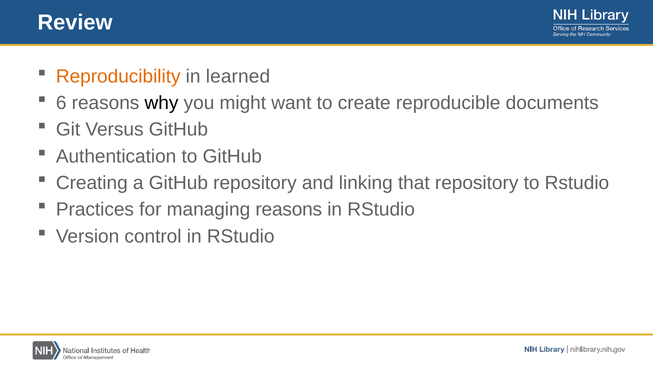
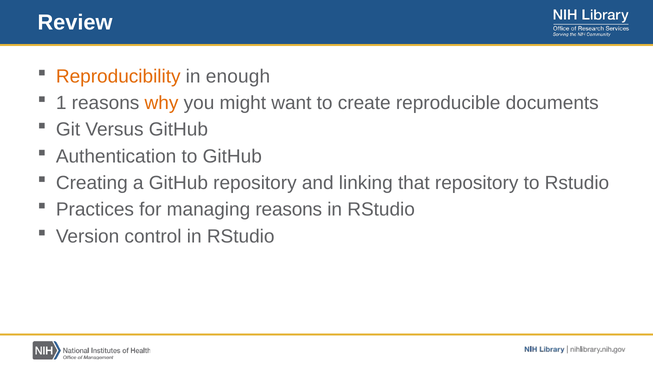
learned: learned -> enough
6: 6 -> 1
why colour: black -> orange
